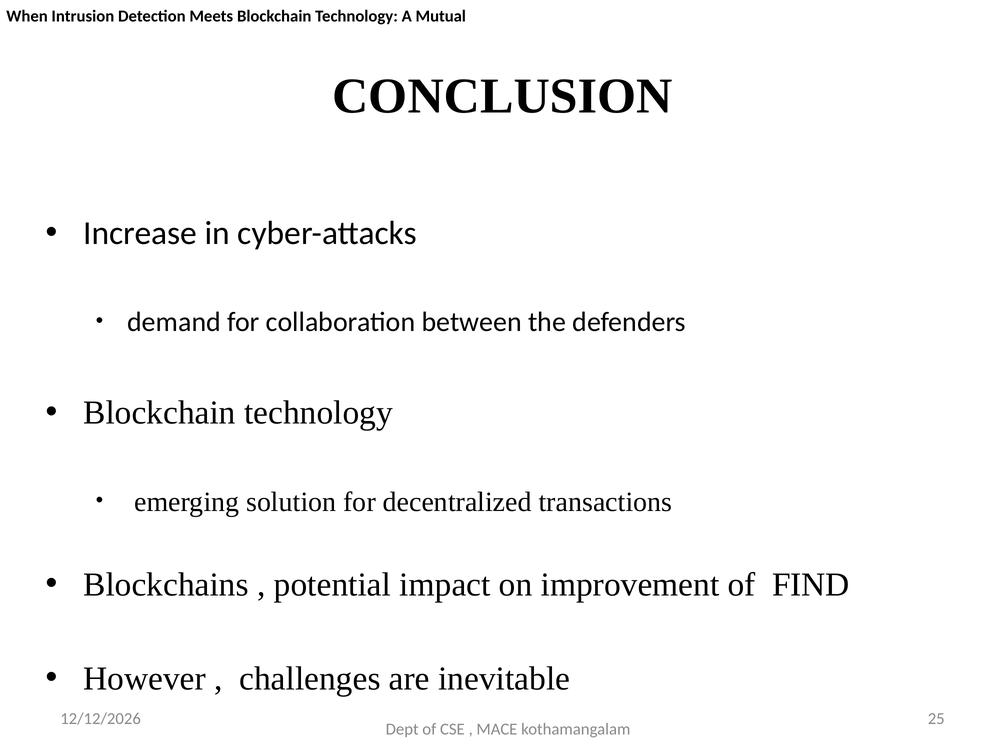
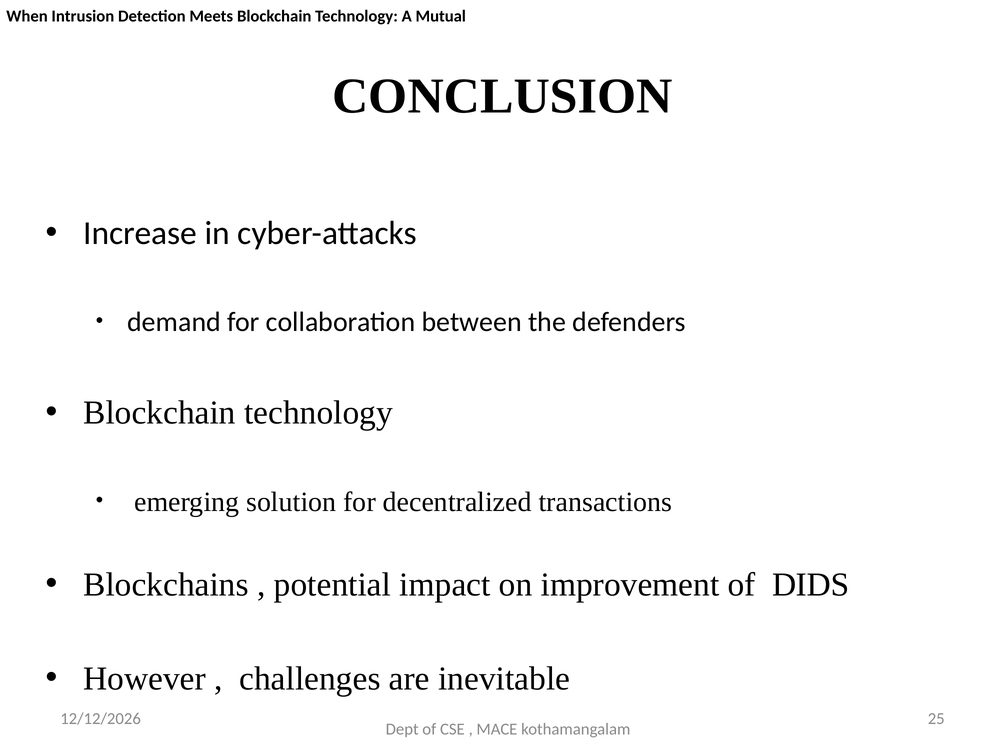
FIND: FIND -> DIDS
